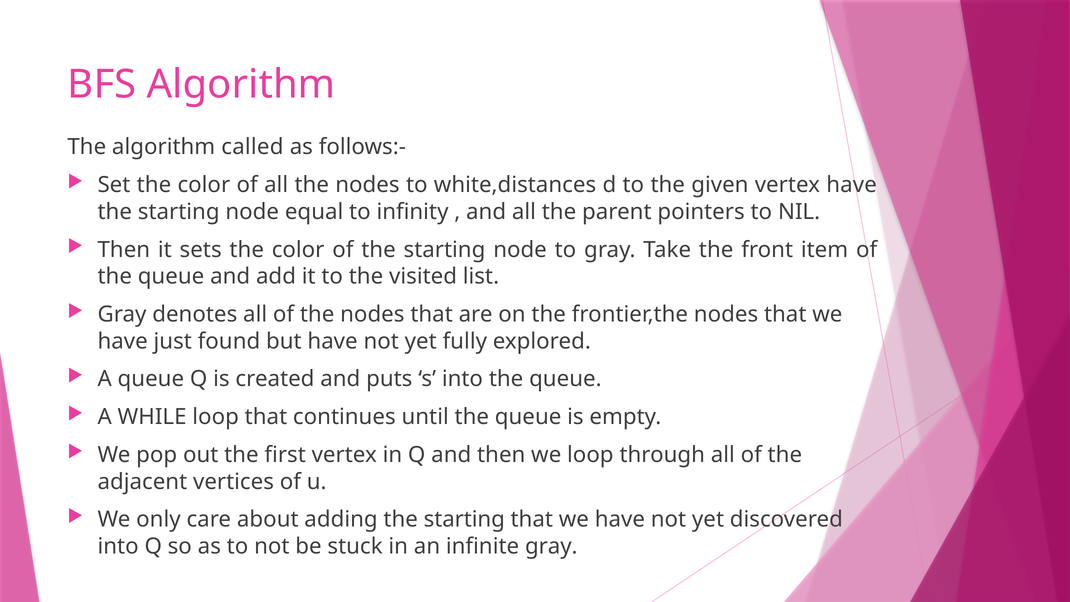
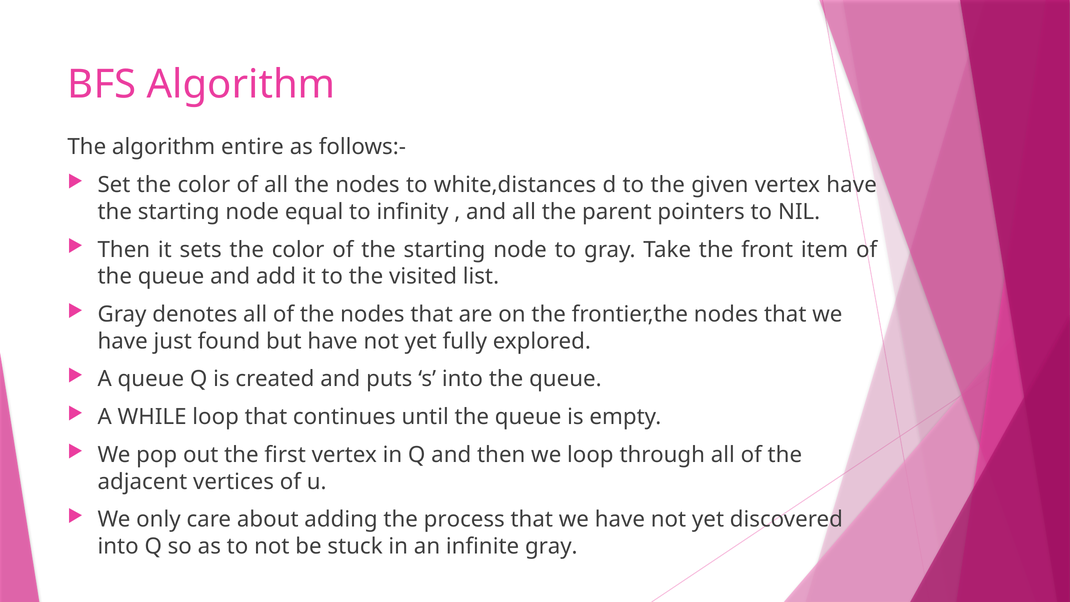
called: called -> entire
adding the starting: starting -> process
